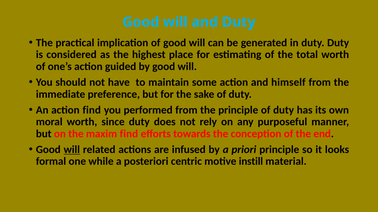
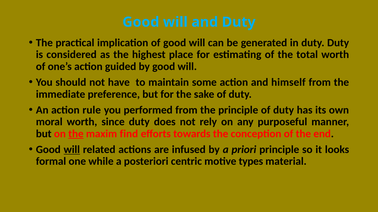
action find: find -> rule
the at (76, 134) underline: none -> present
instill: instill -> types
